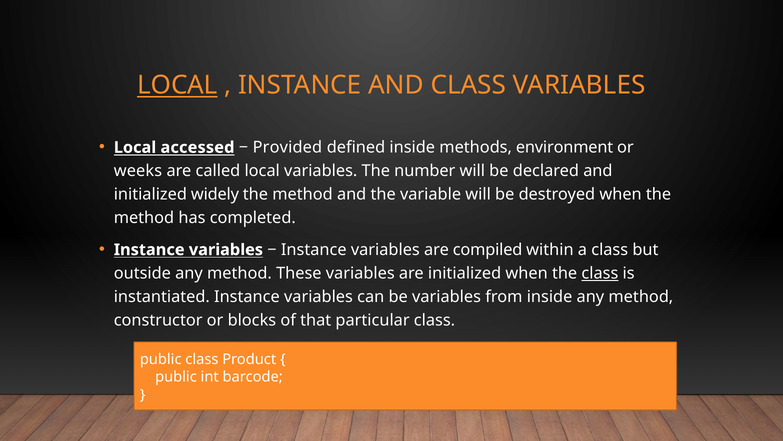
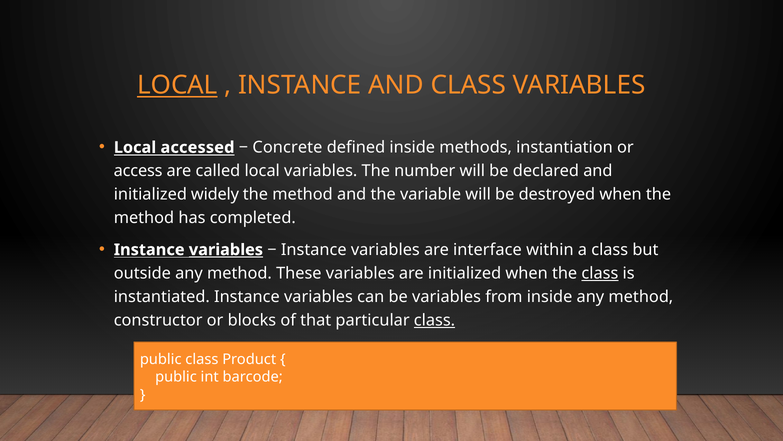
Provided: Provided -> Concrete
environment: environment -> instantiation
weeks: weeks -> access
variables at (226, 249) underline: none -> present
compiled: compiled -> interface
class at (434, 320) underline: none -> present
